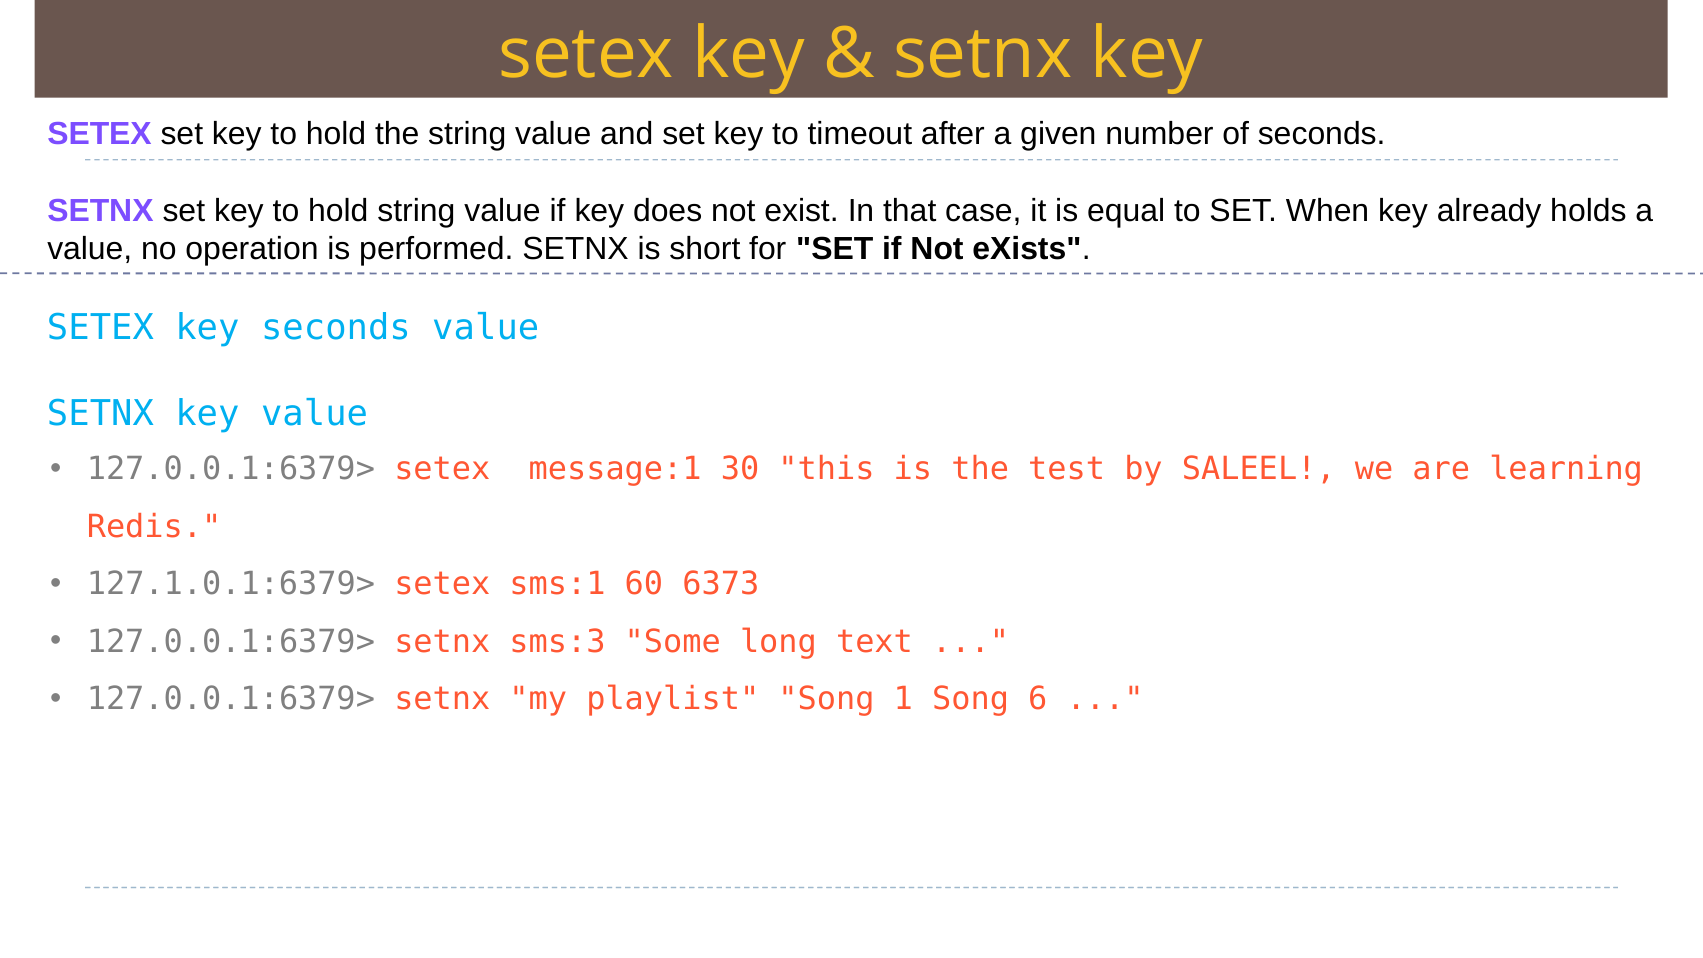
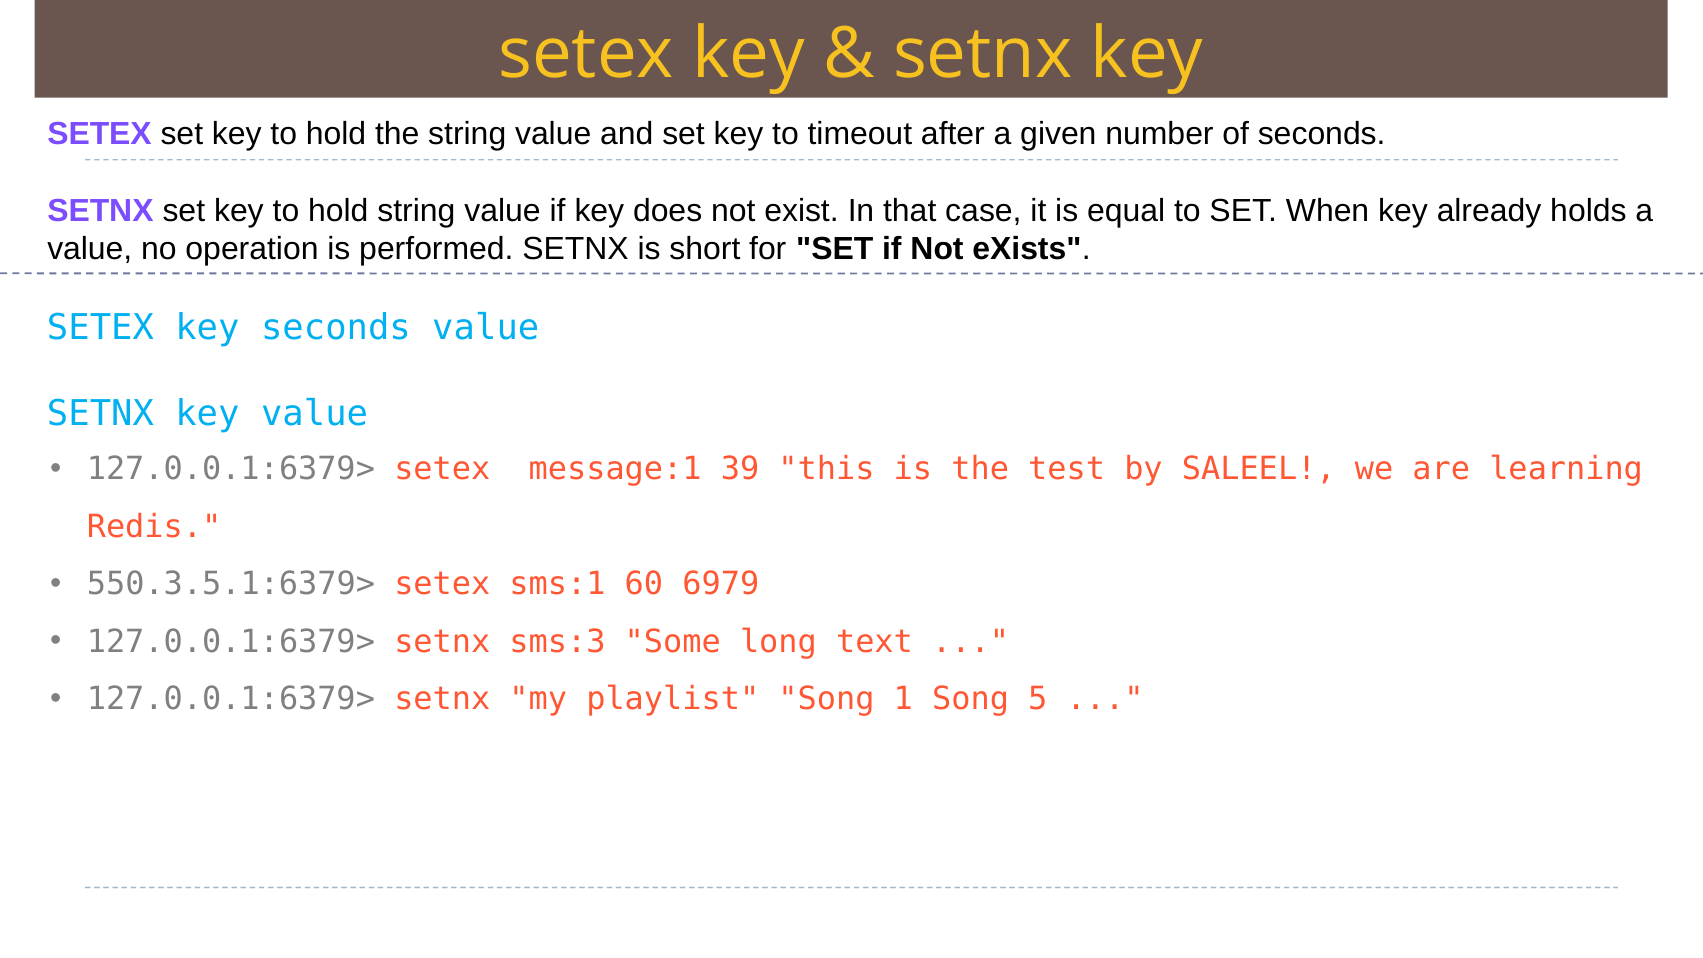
30: 30 -> 39
127.1.0.1:6379>: 127.1.0.1:6379> -> 550.3.5.1:6379>
6373: 6373 -> 6979
6: 6 -> 5
